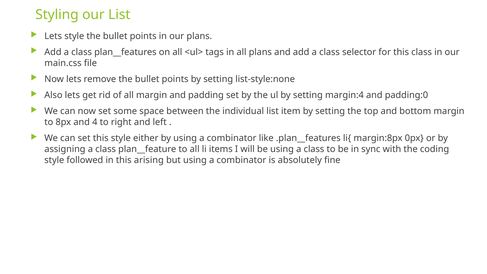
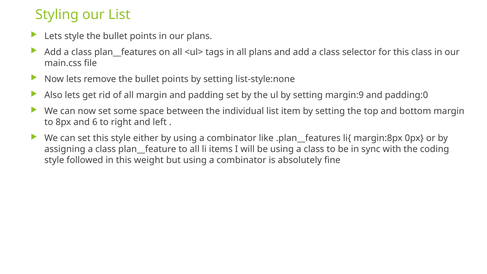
margin:4: margin:4 -> margin:9
4: 4 -> 6
arising: arising -> weight
